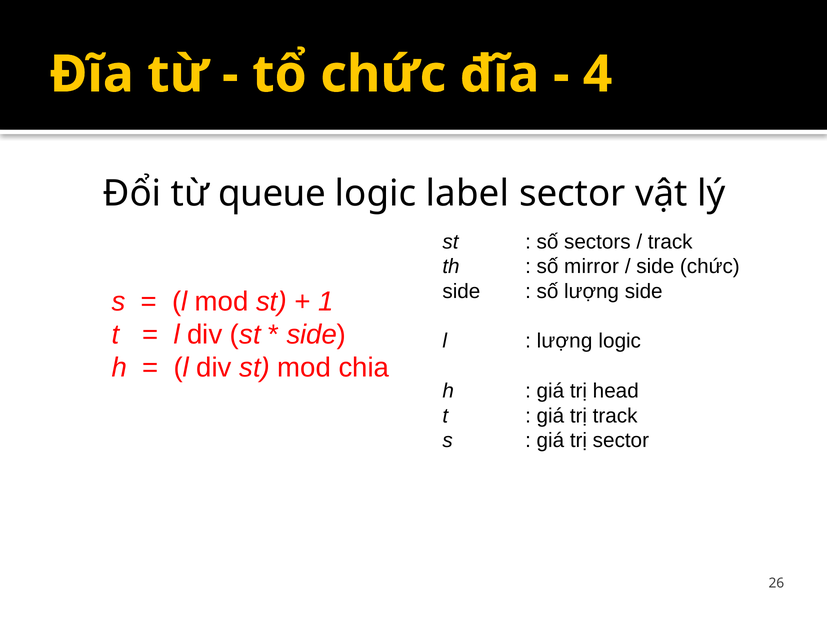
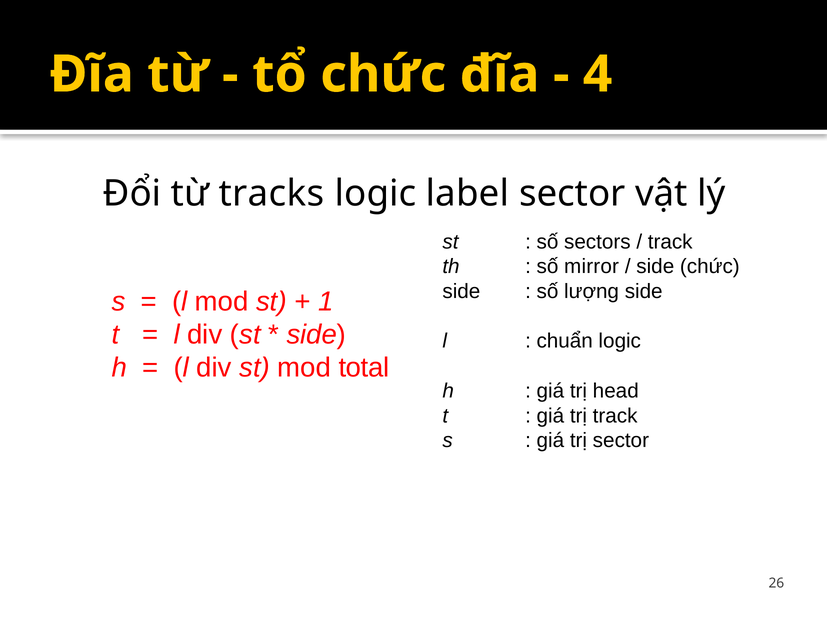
queue: queue -> tracks
lượng at (565, 341): lượng -> chuẩn
chia: chia -> total
